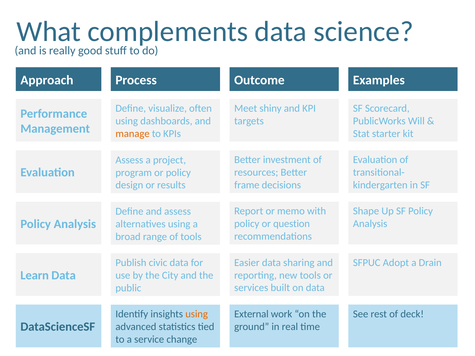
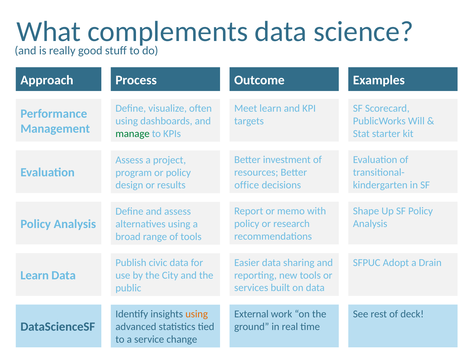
Meet shiny: shiny -> learn
manage colour: orange -> green
frame: frame -> office
question: question -> research
